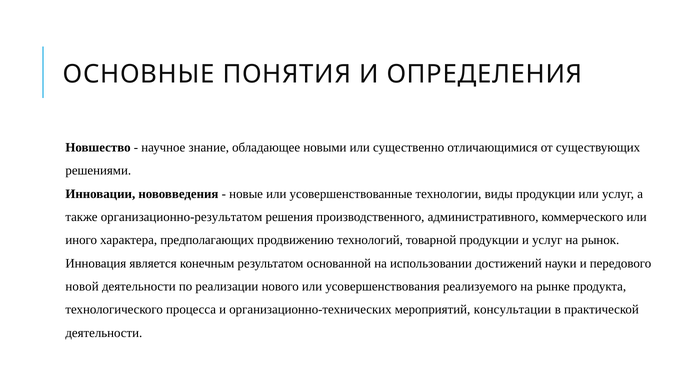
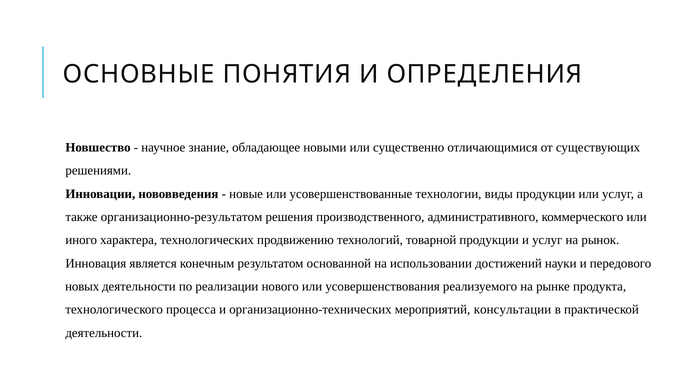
предполагающих: предполагающих -> технологических
новой: новой -> новых
